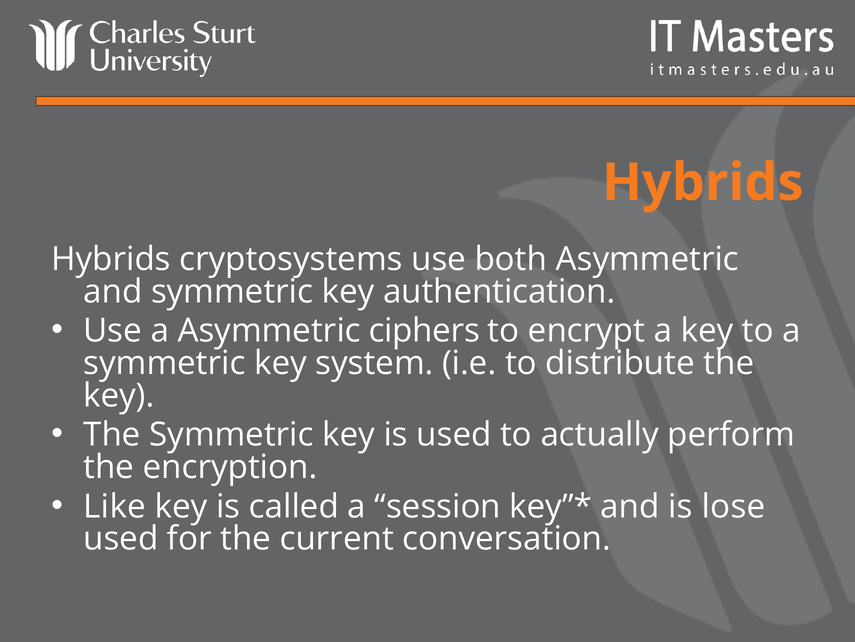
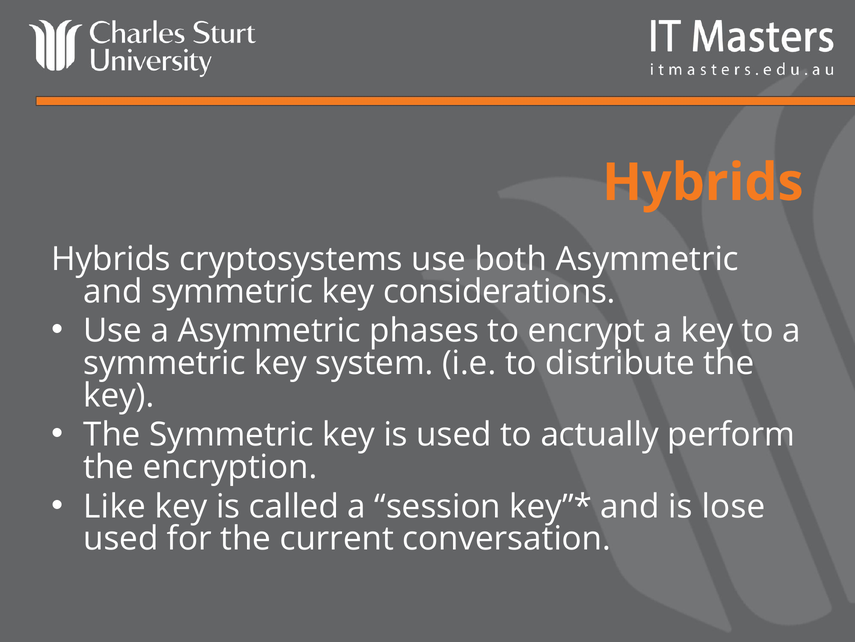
authentication: authentication -> considerations
ciphers: ciphers -> phases
